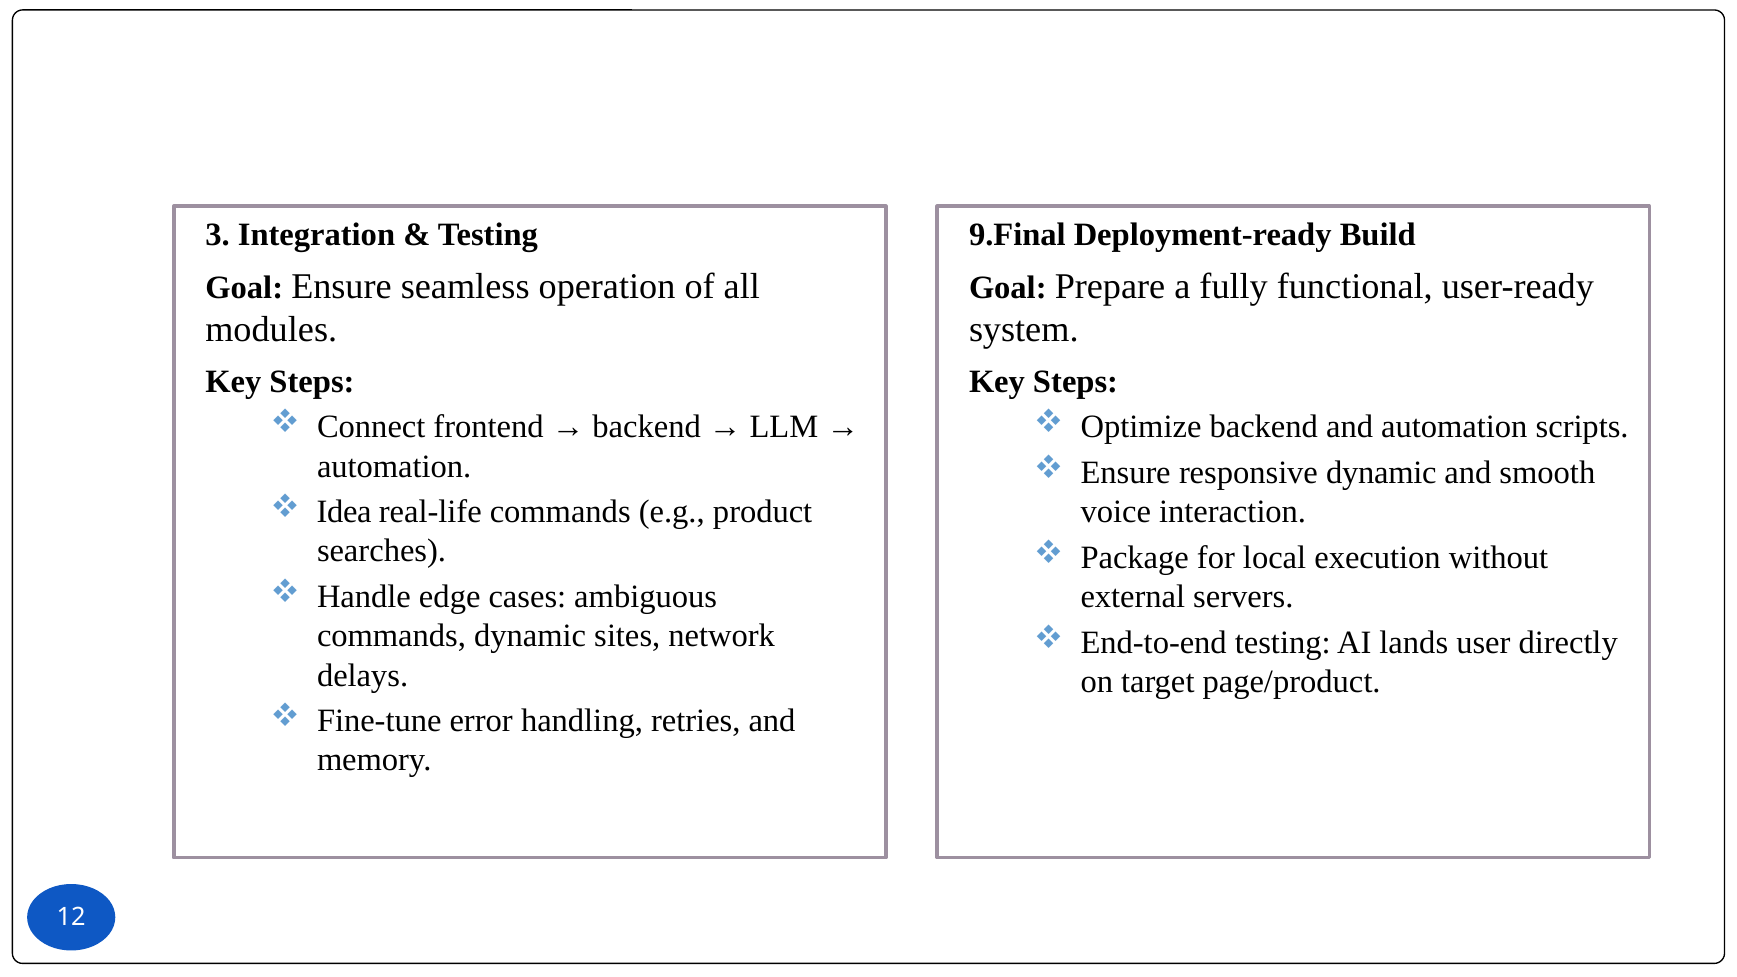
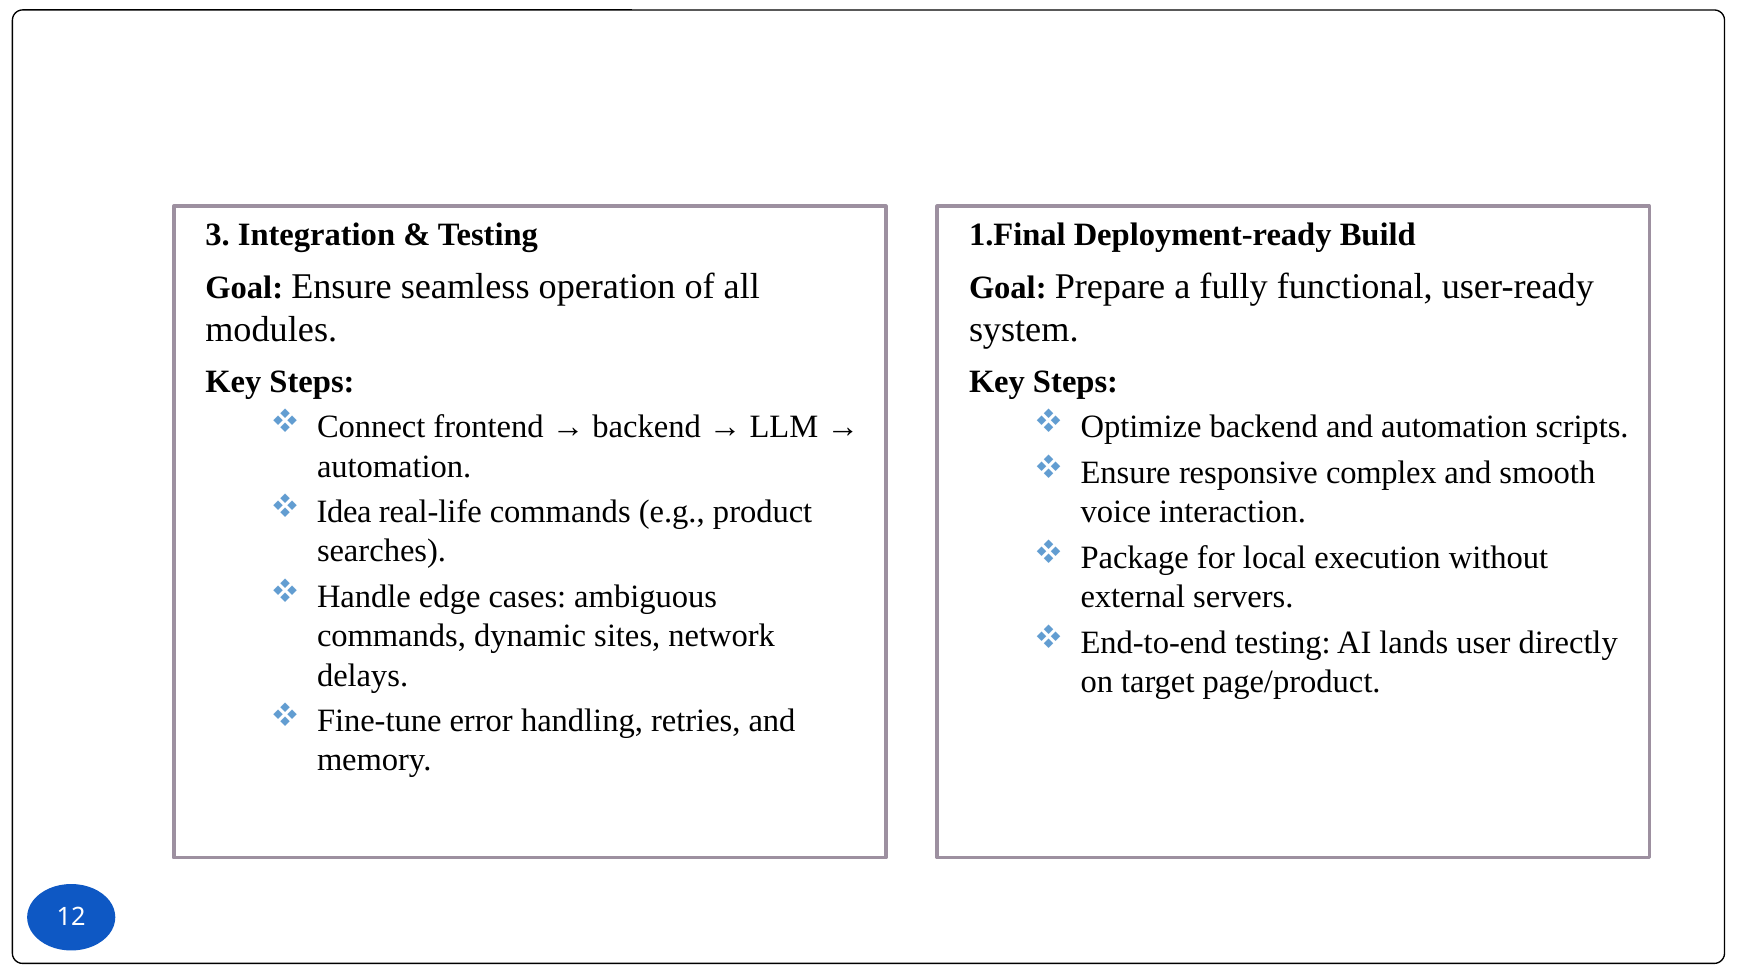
9.Final: 9.Final -> 1.Final
responsive dynamic: dynamic -> complex
